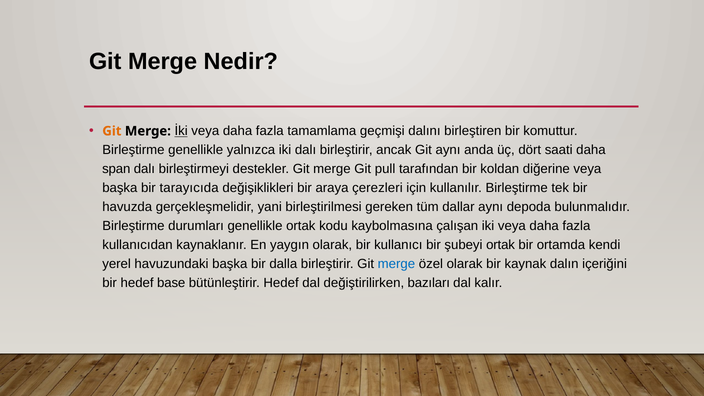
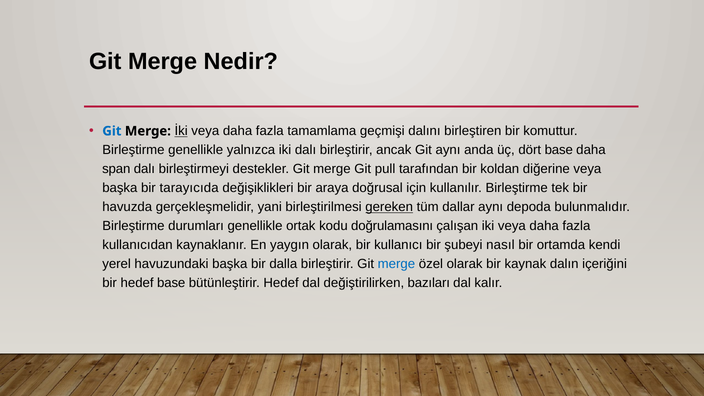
Git at (112, 131) colour: orange -> blue
dört saati: saati -> base
çerezleri: çerezleri -> doğrusal
gereken underline: none -> present
kaybolmasına: kaybolmasına -> doğrulamasını
şubeyi ortak: ortak -> nasıl
